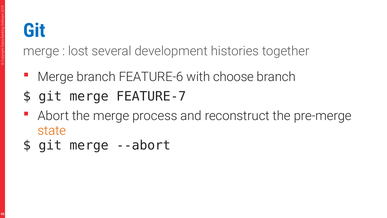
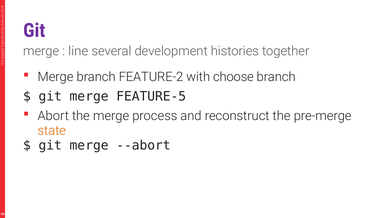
Git at (34, 30) colour: blue -> purple
lost: lost -> line
FEATURE-6: FEATURE-6 -> FEATURE-2
FEATURE-7: FEATURE-7 -> FEATURE-5
